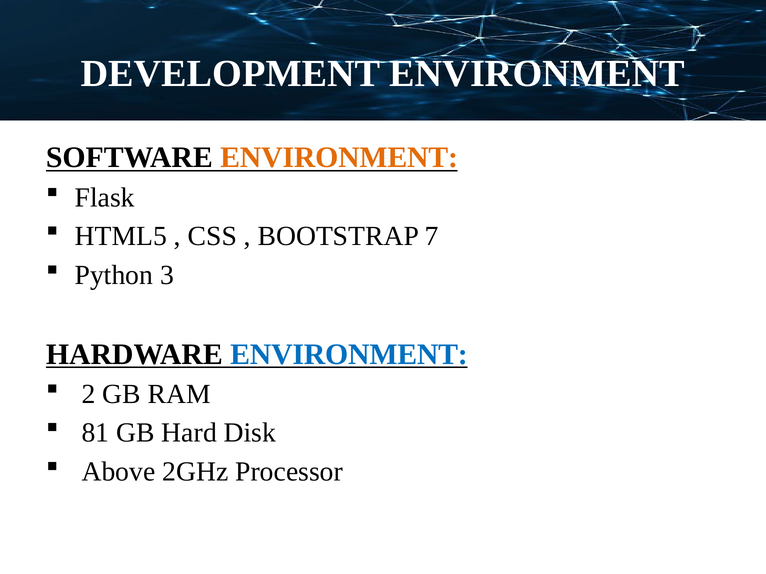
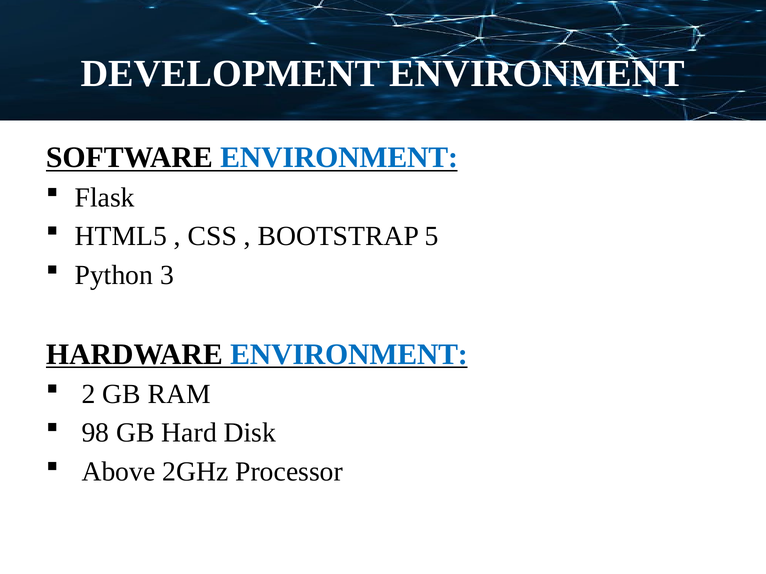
ENVIRONMENT at (339, 158) colour: orange -> blue
7: 7 -> 5
81: 81 -> 98
